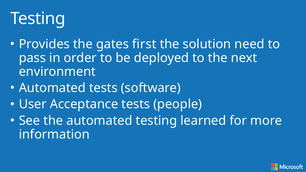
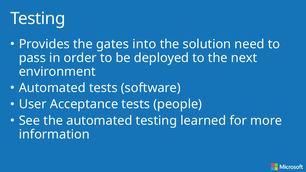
first: first -> into
